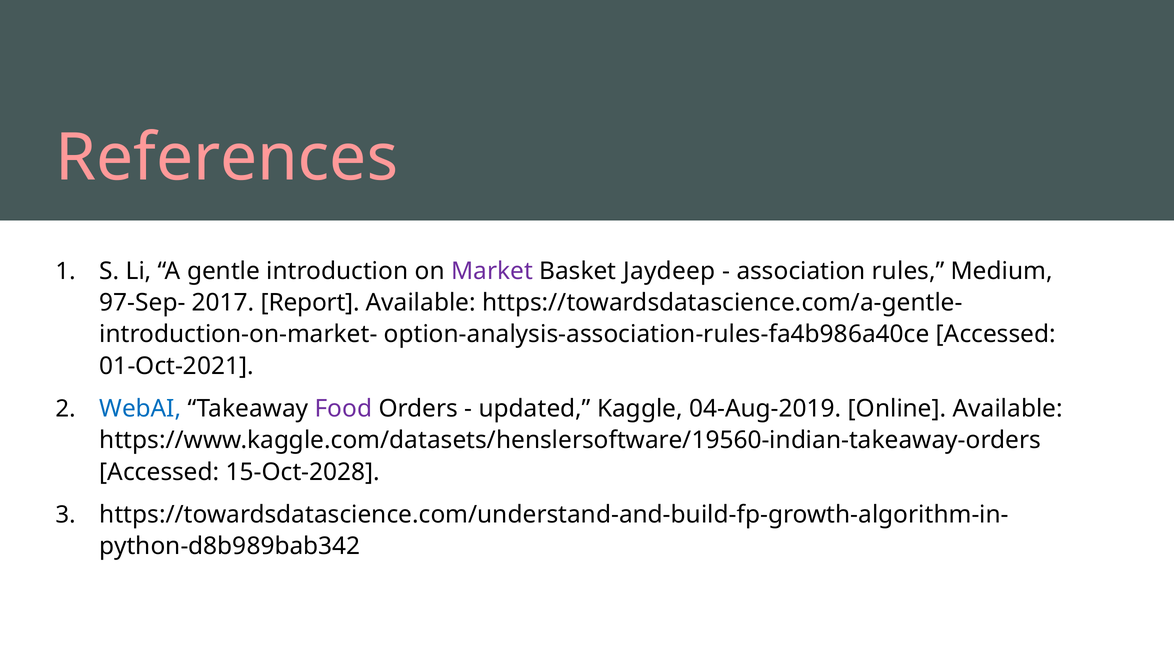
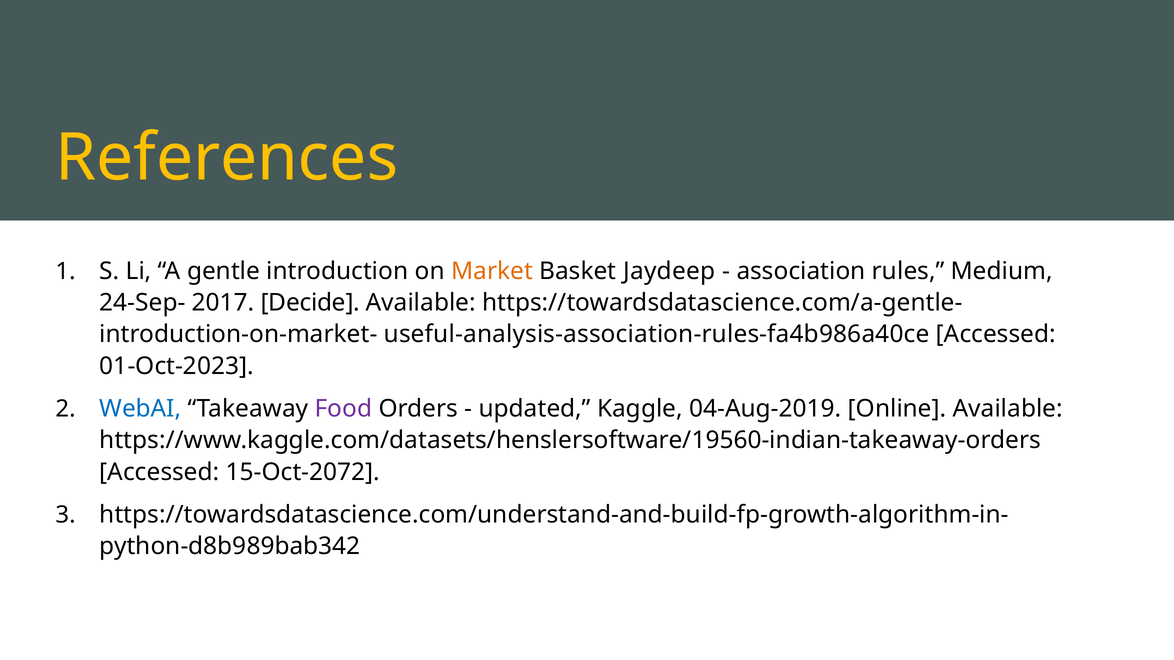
References colour: pink -> yellow
Market colour: purple -> orange
97-Sep-: 97-Sep- -> 24-Sep-
Report: Report -> Decide
option-analysis-association-rules-fa4b986a40ce: option-analysis-association-rules-fa4b986a40ce -> useful-analysis-association-rules-fa4b986a40ce
01-Oct-2021: 01-Oct-2021 -> 01-Oct-2023
15-Oct-2028: 15-Oct-2028 -> 15-Oct-2072
